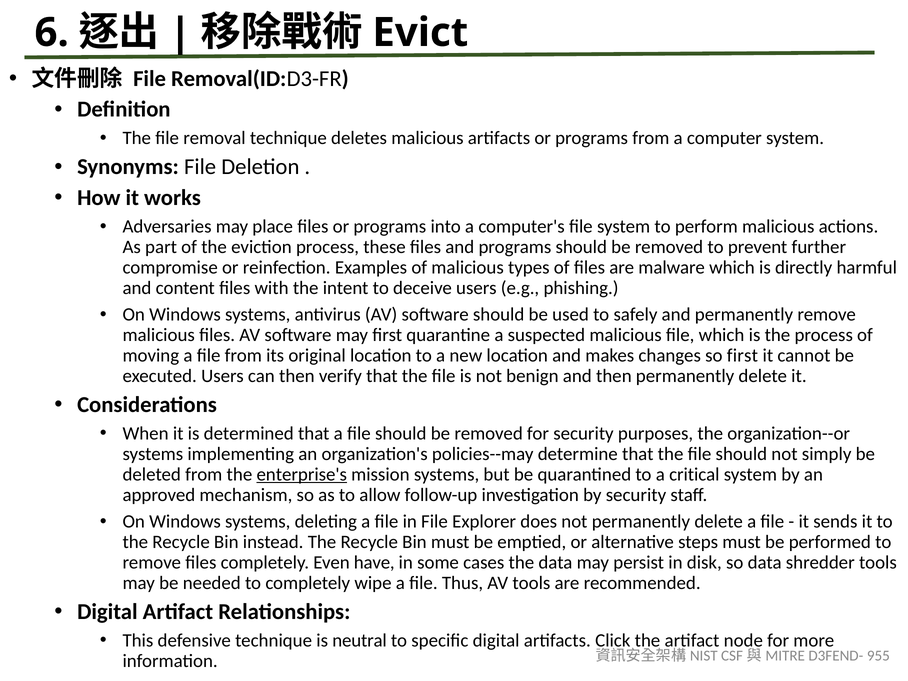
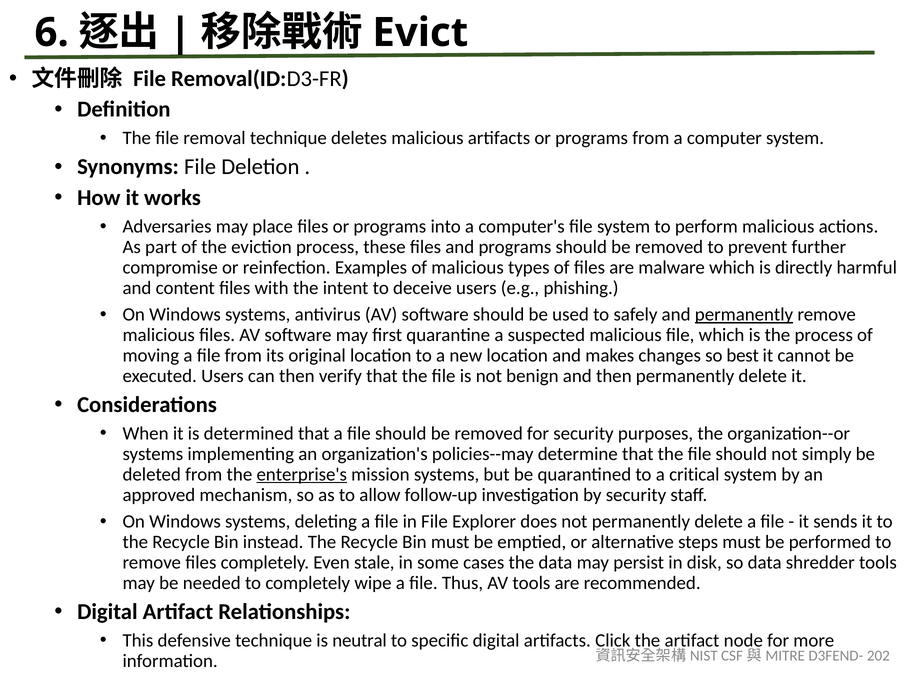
permanently at (744, 315) underline: none -> present
so first: first -> best
have: have -> stale
955: 955 -> 202
